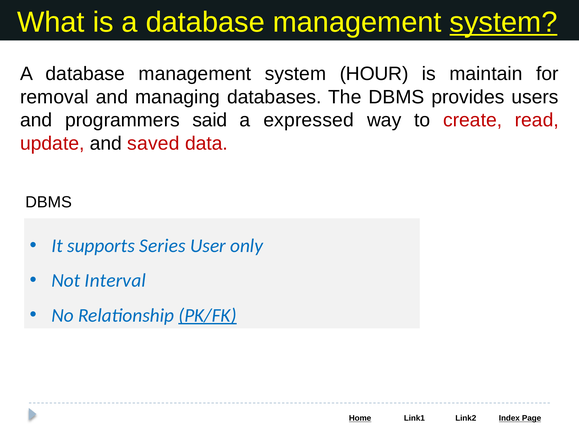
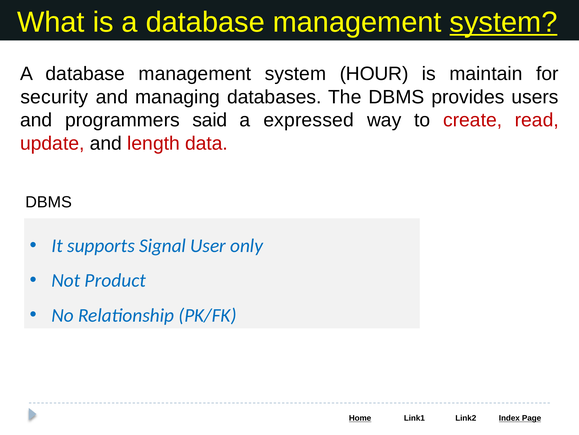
removal: removal -> security
saved: saved -> length
Series: Series -> Signal
Interval: Interval -> Product
PK/FK underline: present -> none
